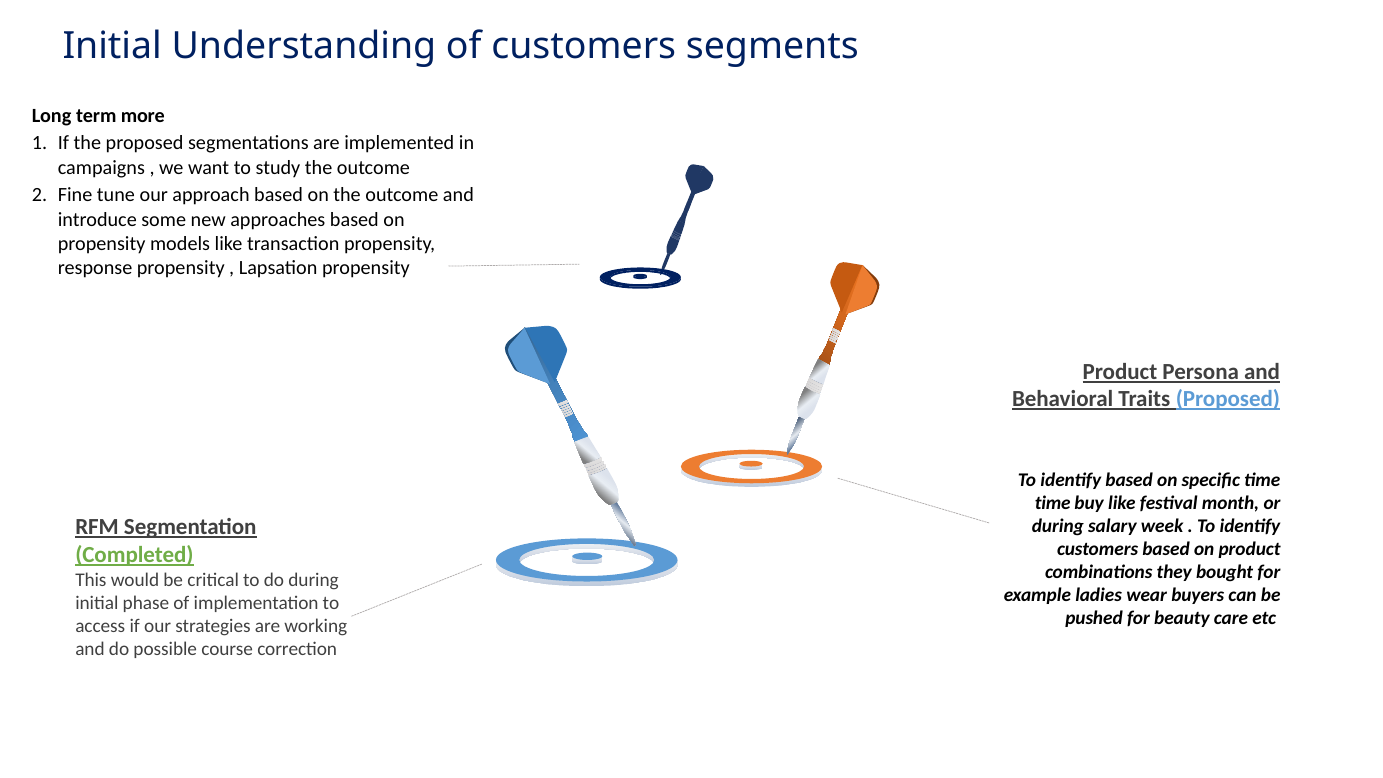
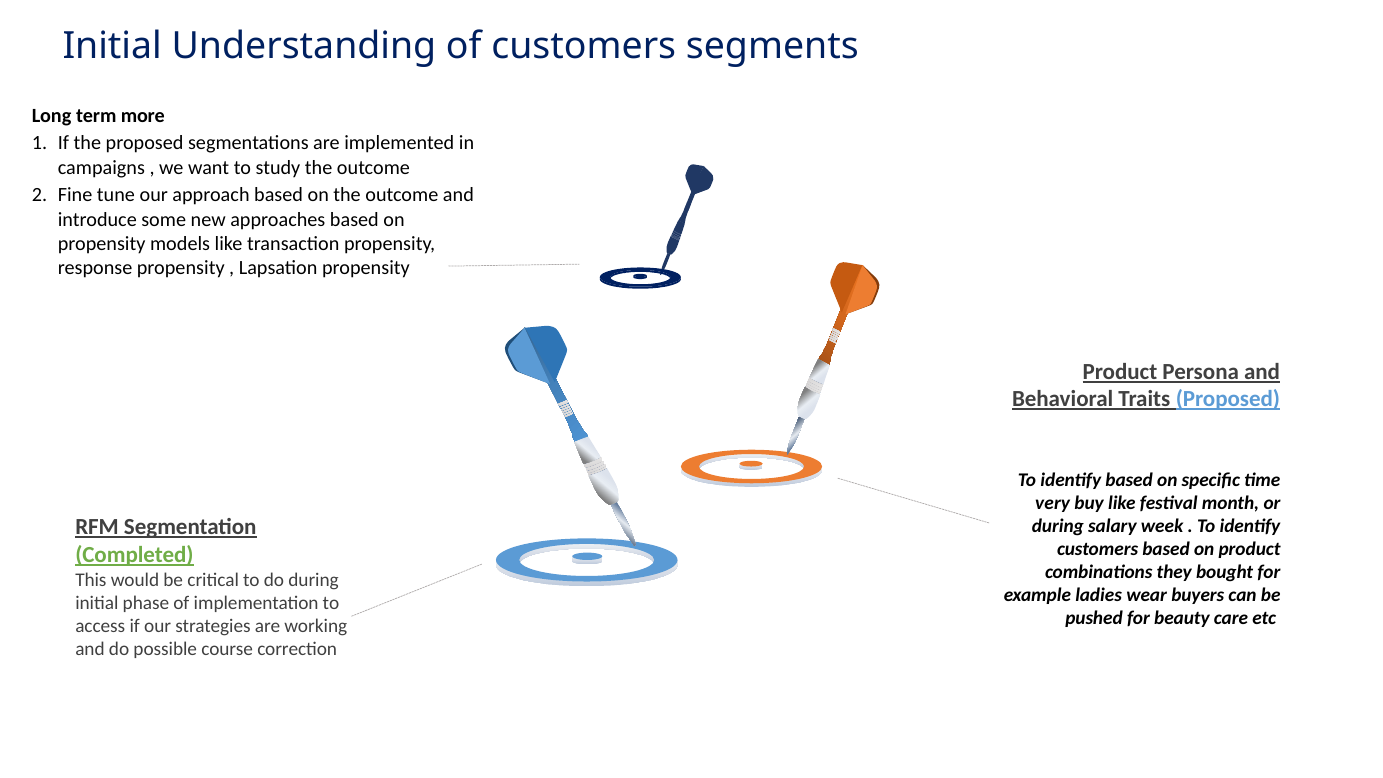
time at (1053, 503): time -> very
